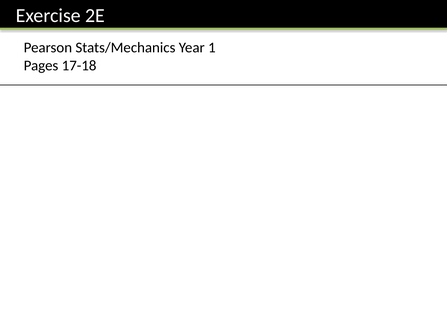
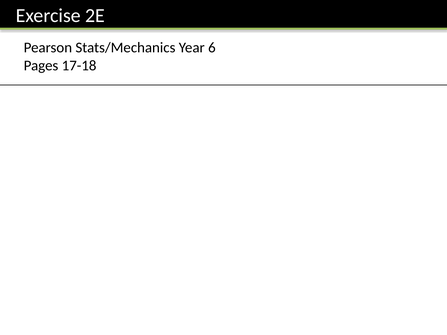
1: 1 -> 6
